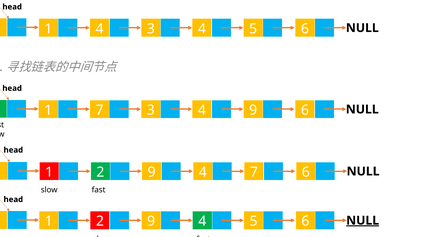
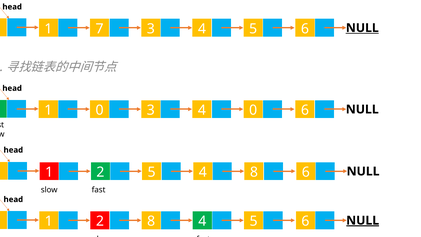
1 4: 4 -> 7
NULL at (362, 28) underline: none -> present
1 7: 7 -> 0
4 9: 9 -> 0
9 at (152, 172): 9 -> 5
4 7: 7 -> 8
9 at (151, 221): 9 -> 8
